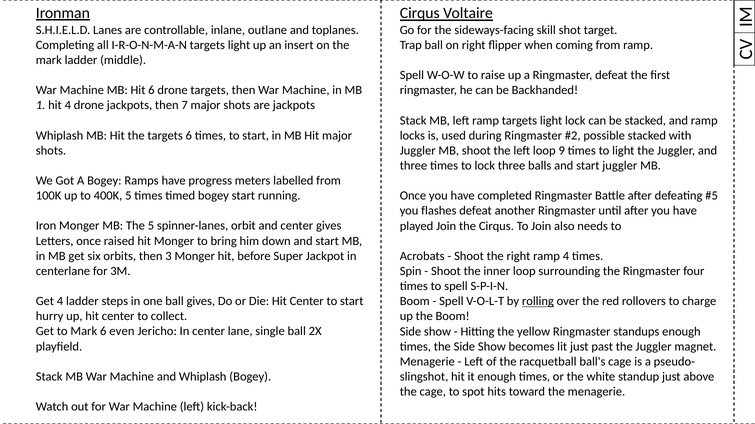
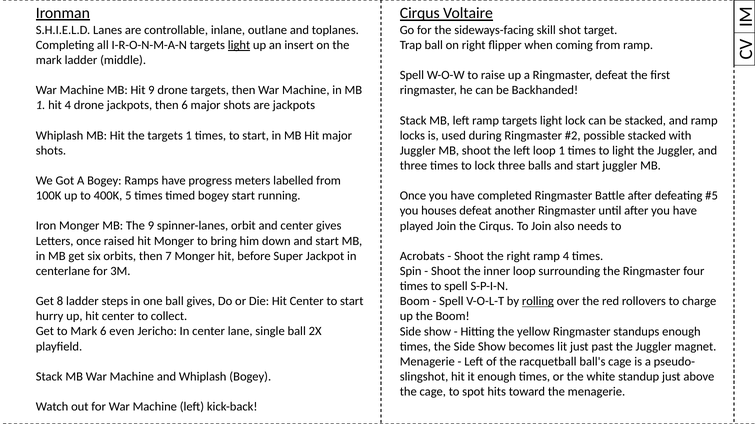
light at (239, 45) underline: none -> present
Hit 6: 6 -> 9
then 7: 7 -> 6
targets 6: 6 -> 1
loop 9: 9 -> 1
flashes: flashes -> houses
The 5: 5 -> 9
3: 3 -> 7
Get 4: 4 -> 8
